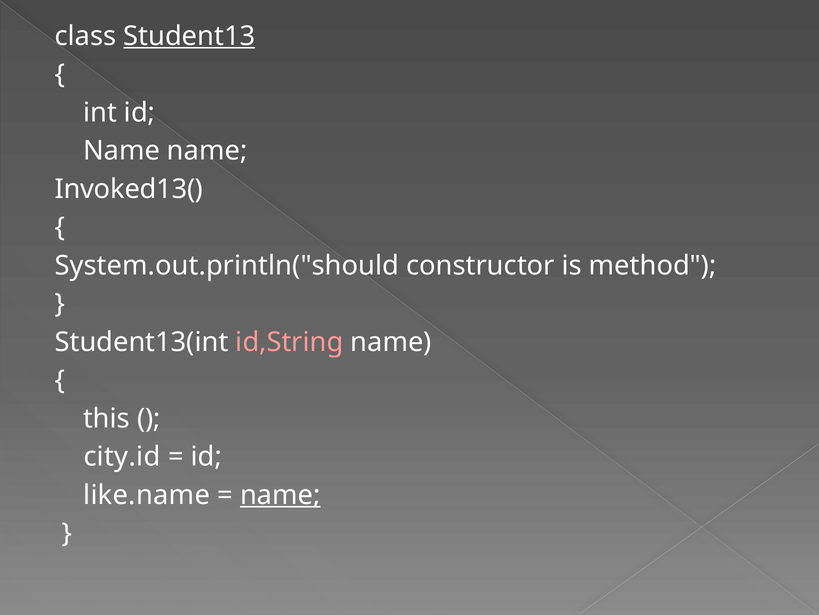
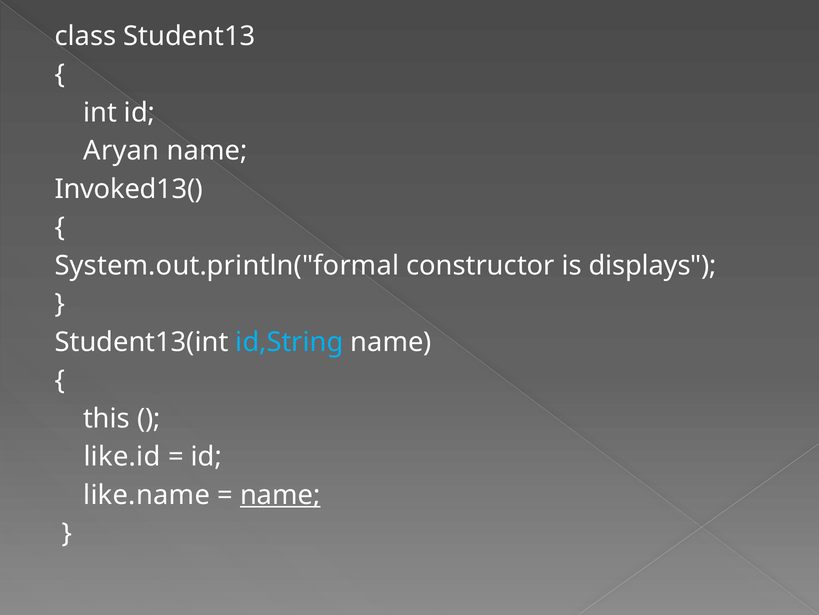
Student13 underline: present -> none
Name at (122, 151): Name -> Aryan
System.out.println("should: System.out.println("should -> System.out.println("formal
method: method -> displays
id,String colour: pink -> light blue
city.id: city.id -> like.id
